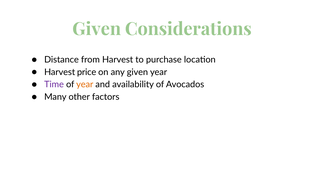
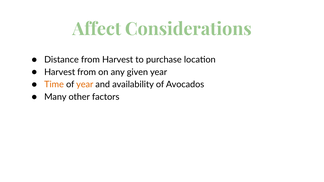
Given at (97, 29): Given -> Affect
Harvest price: price -> from
Time colour: purple -> orange
